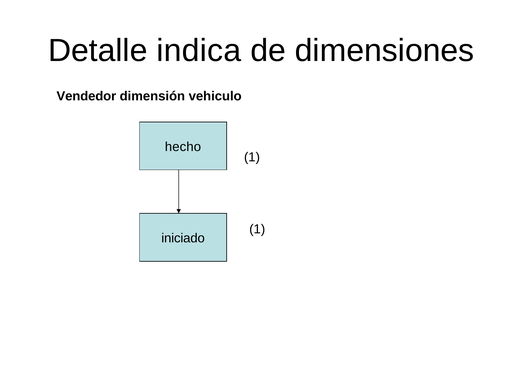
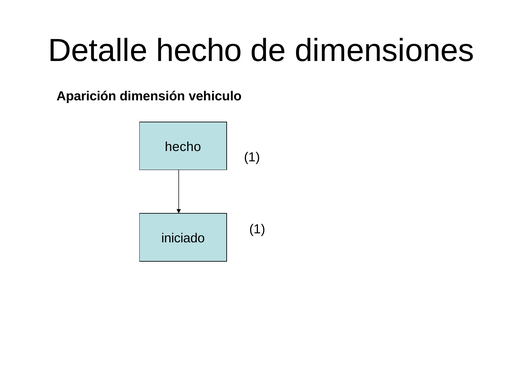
Detalle indica: indica -> hecho
Vendedor: Vendedor -> Aparición
